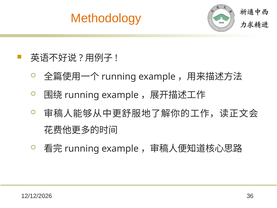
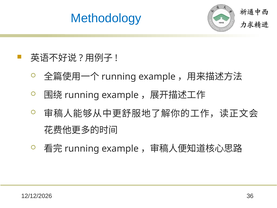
Methodology colour: orange -> blue
